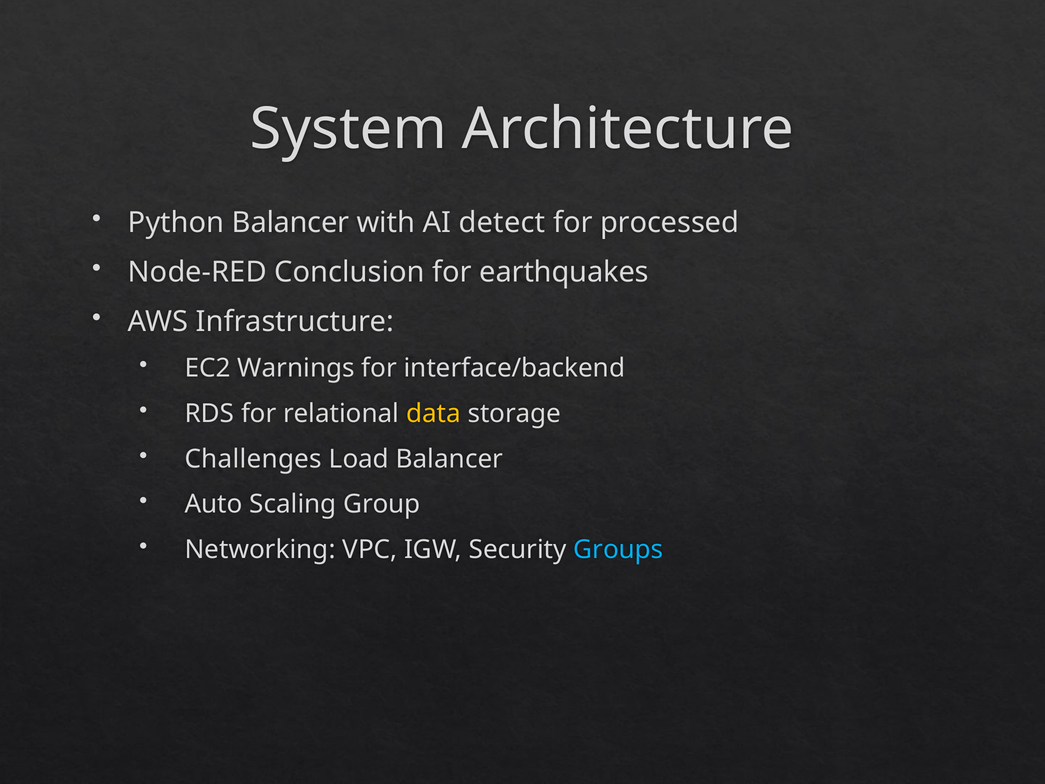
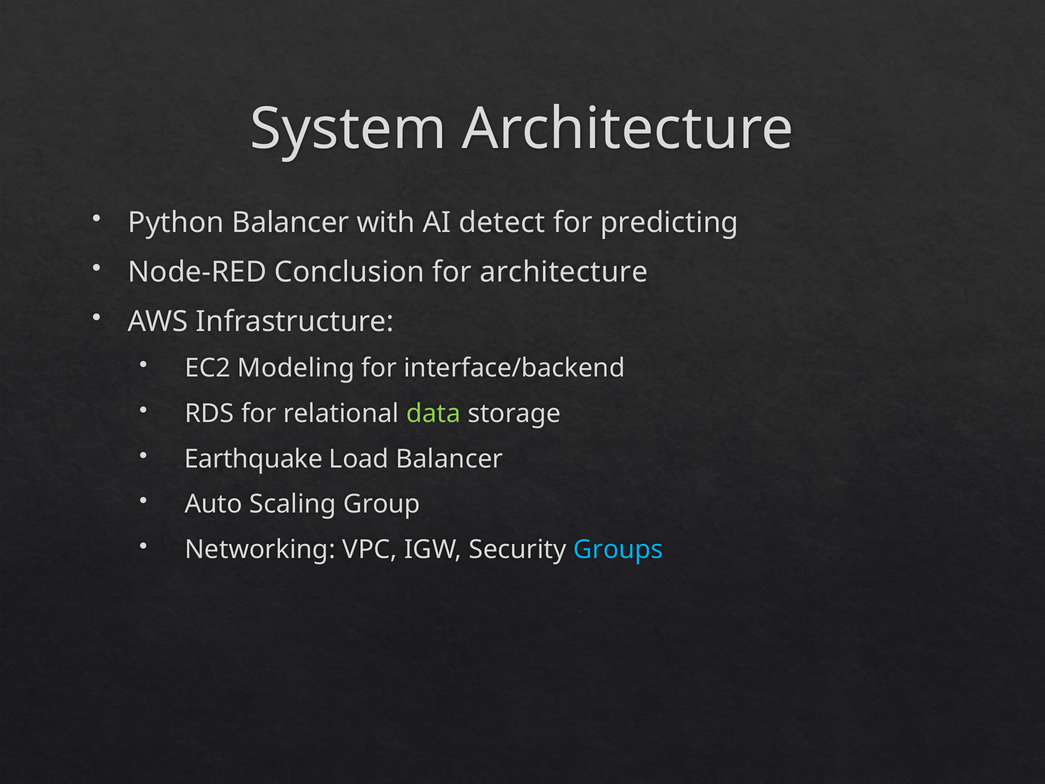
processed: processed -> predicting
for earthquakes: earthquakes -> architecture
Warnings: Warnings -> Modeling
data colour: yellow -> light green
Challenges: Challenges -> Earthquake
